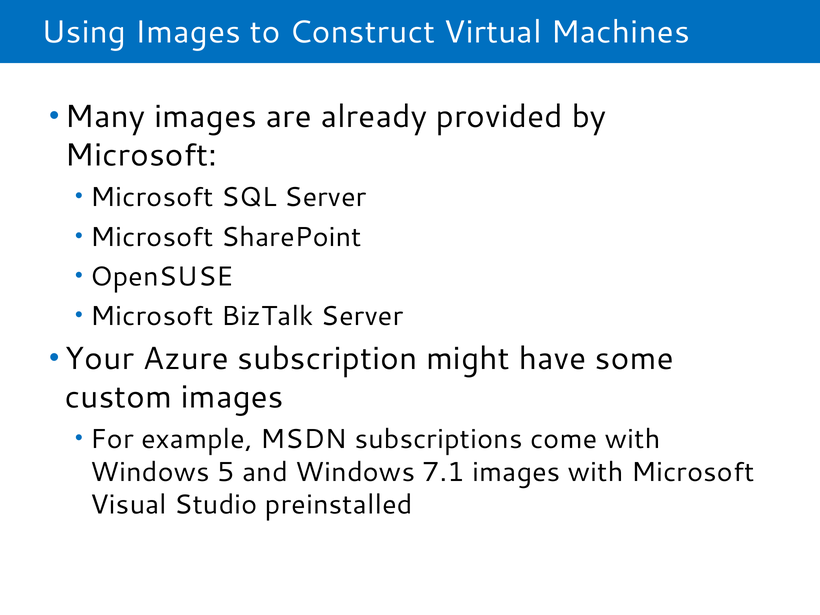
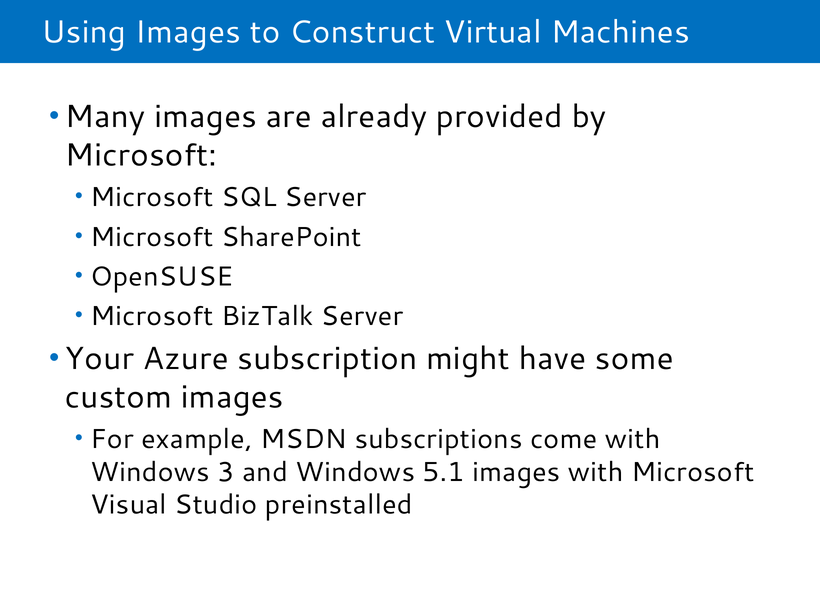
5: 5 -> 3
7.1: 7.1 -> 5.1
